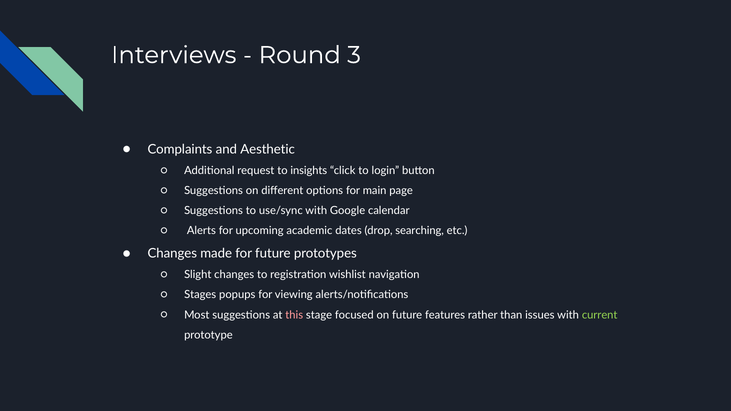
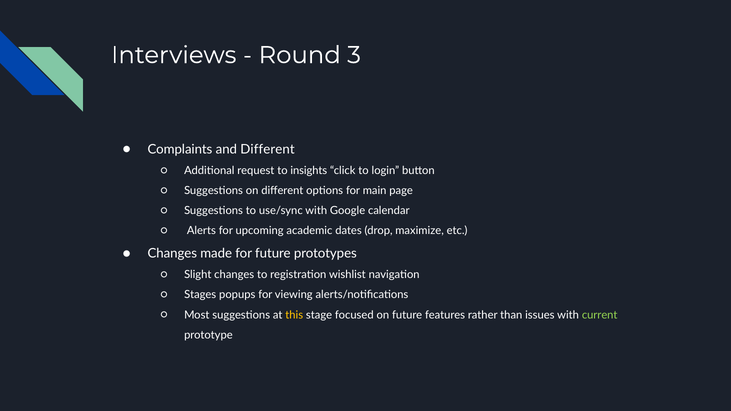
and Aesthetic: Aesthetic -> Different
searching: searching -> maximize
this colour: pink -> yellow
